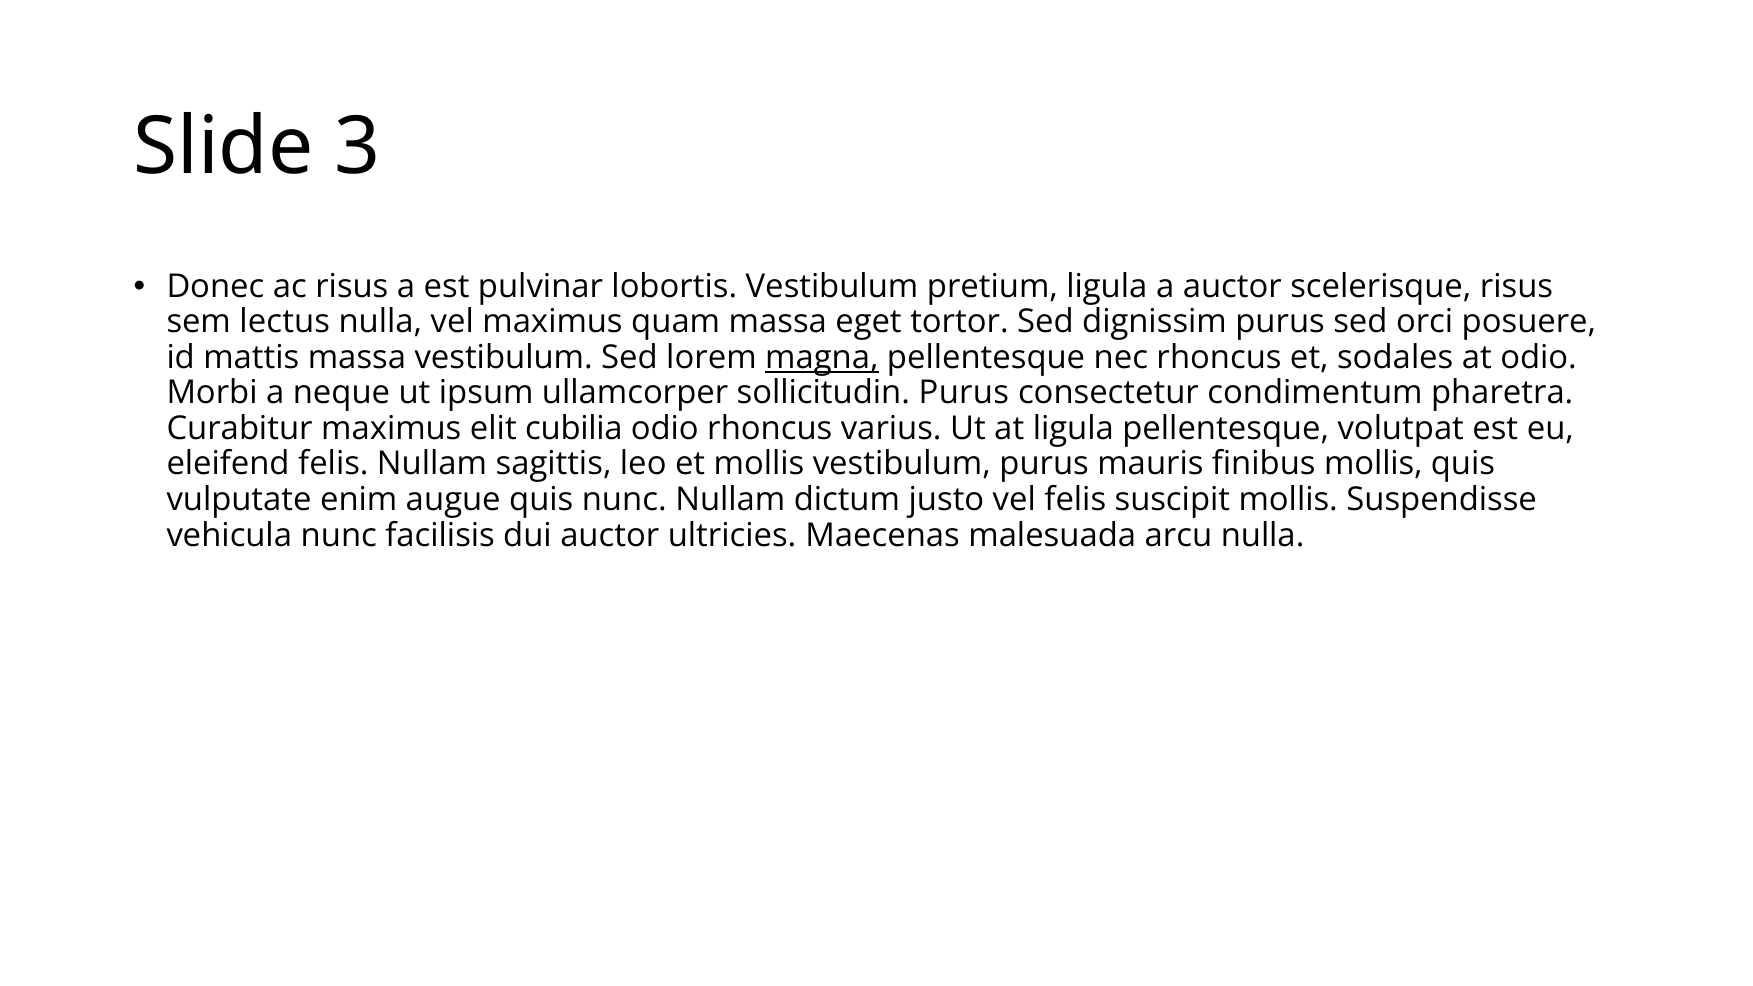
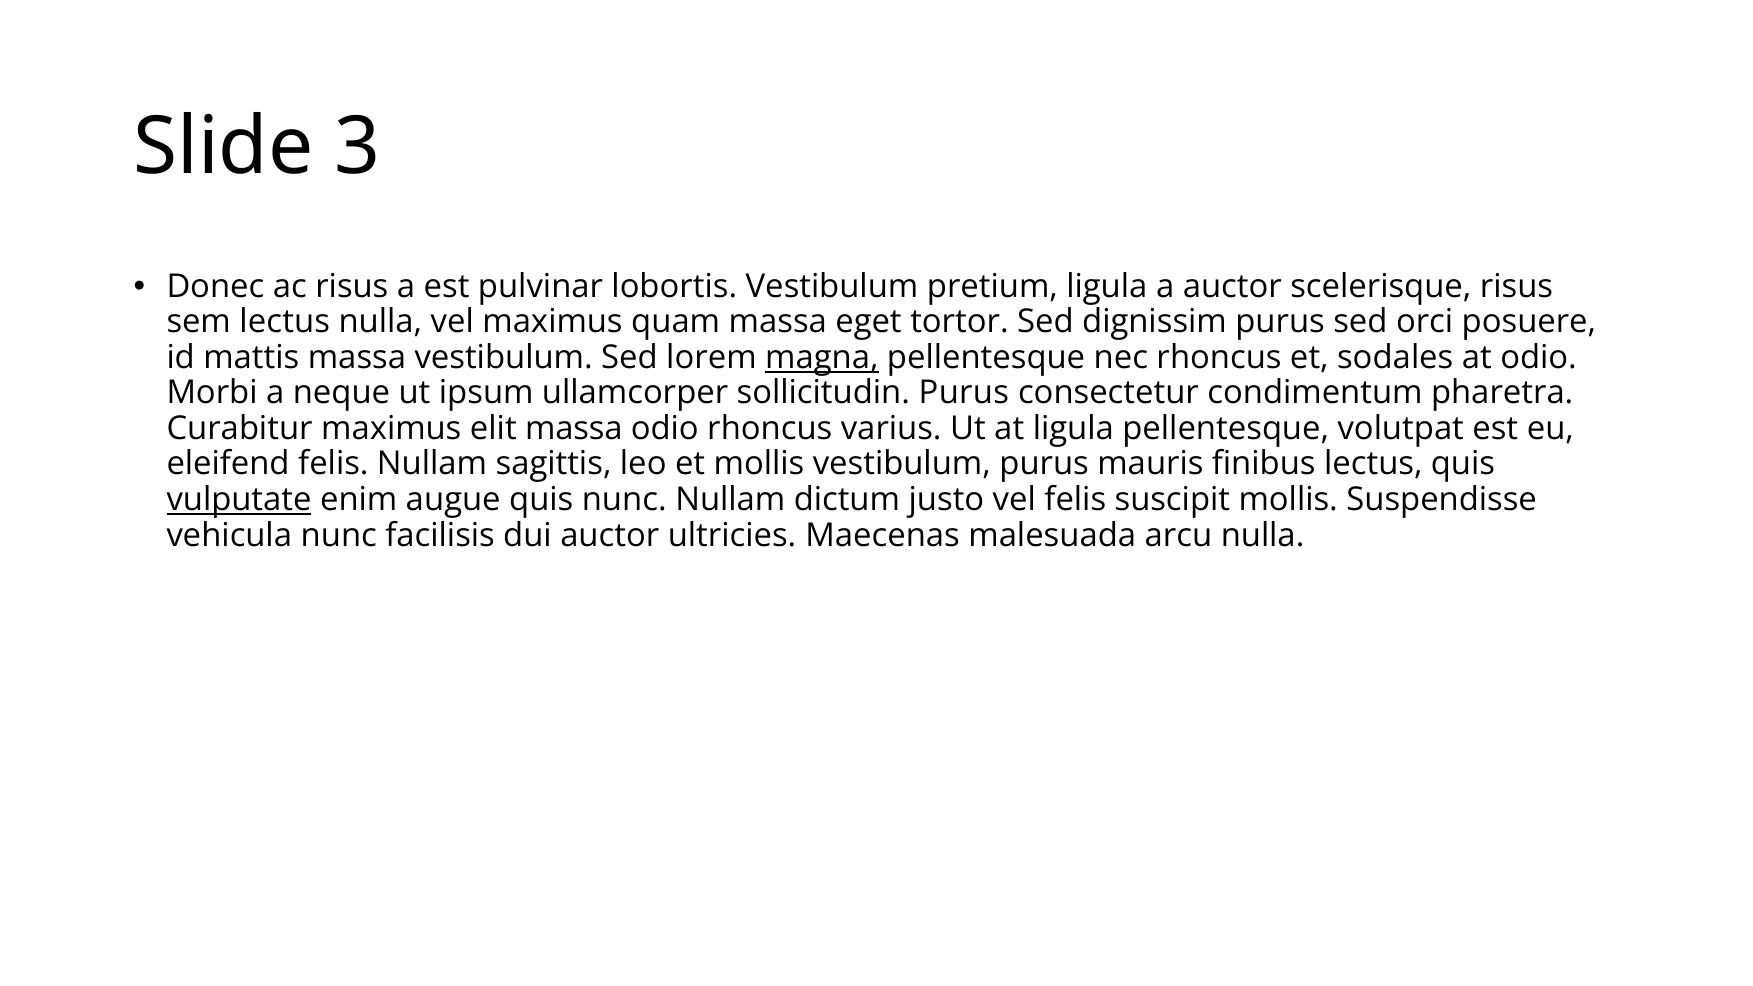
elit cubilia: cubilia -> massa
finibus mollis: mollis -> lectus
vulputate underline: none -> present
